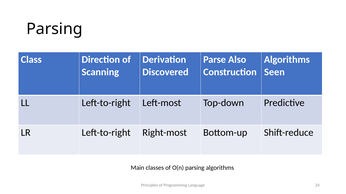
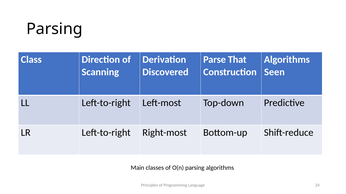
Also: Also -> That
